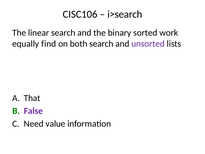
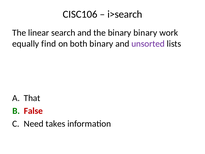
binary sorted: sorted -> binary
both search: search -> binary
False colour: purple -> red
value: value -> takes
